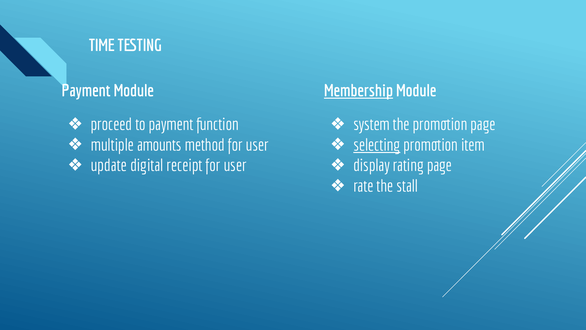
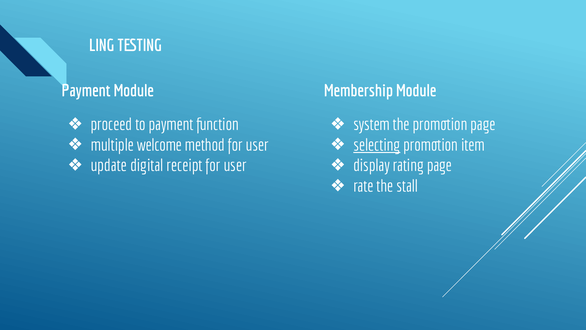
TIME: TIME -> LING
Membership underline: present -> none
amounts: amounts -> welcome
